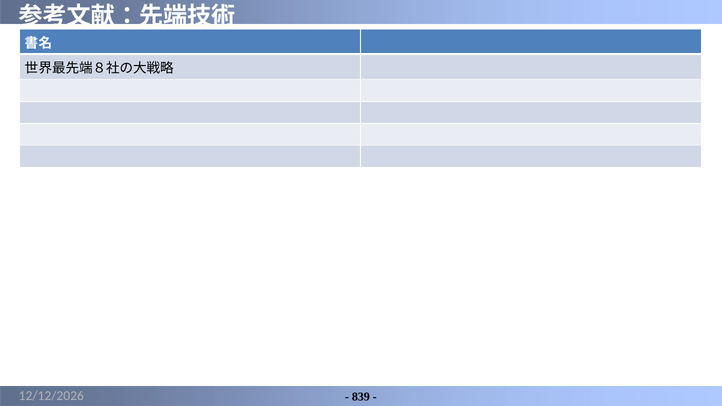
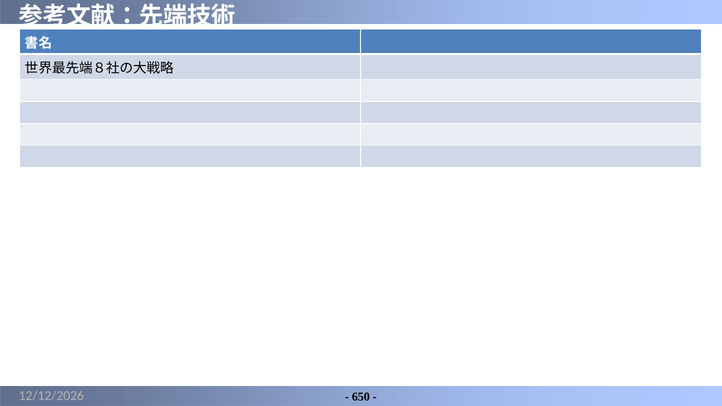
839: 839 -> 650
